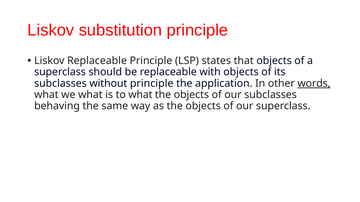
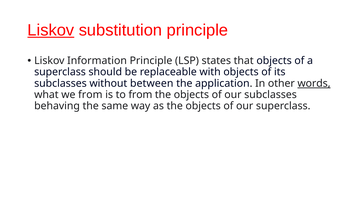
Liskov at (51, 30) underline: none -> present
Liskov Replaceable: Replaceable -> Information
without principle: principle -> between
we what: what -> from
to what: what -> from
